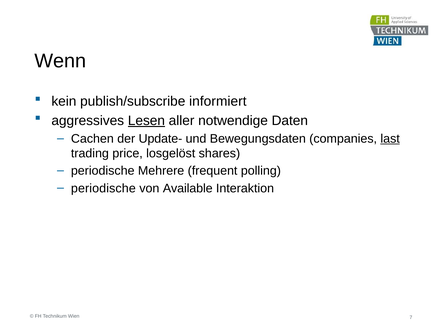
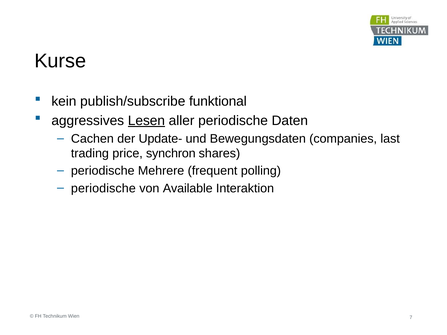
Wenn: Wenn -> Kurse
informiert: informiert -> funktional
aller notwendige: notwendige -> periodische
last underline: present -> none
losgelöst: losgelöst -> synchron
